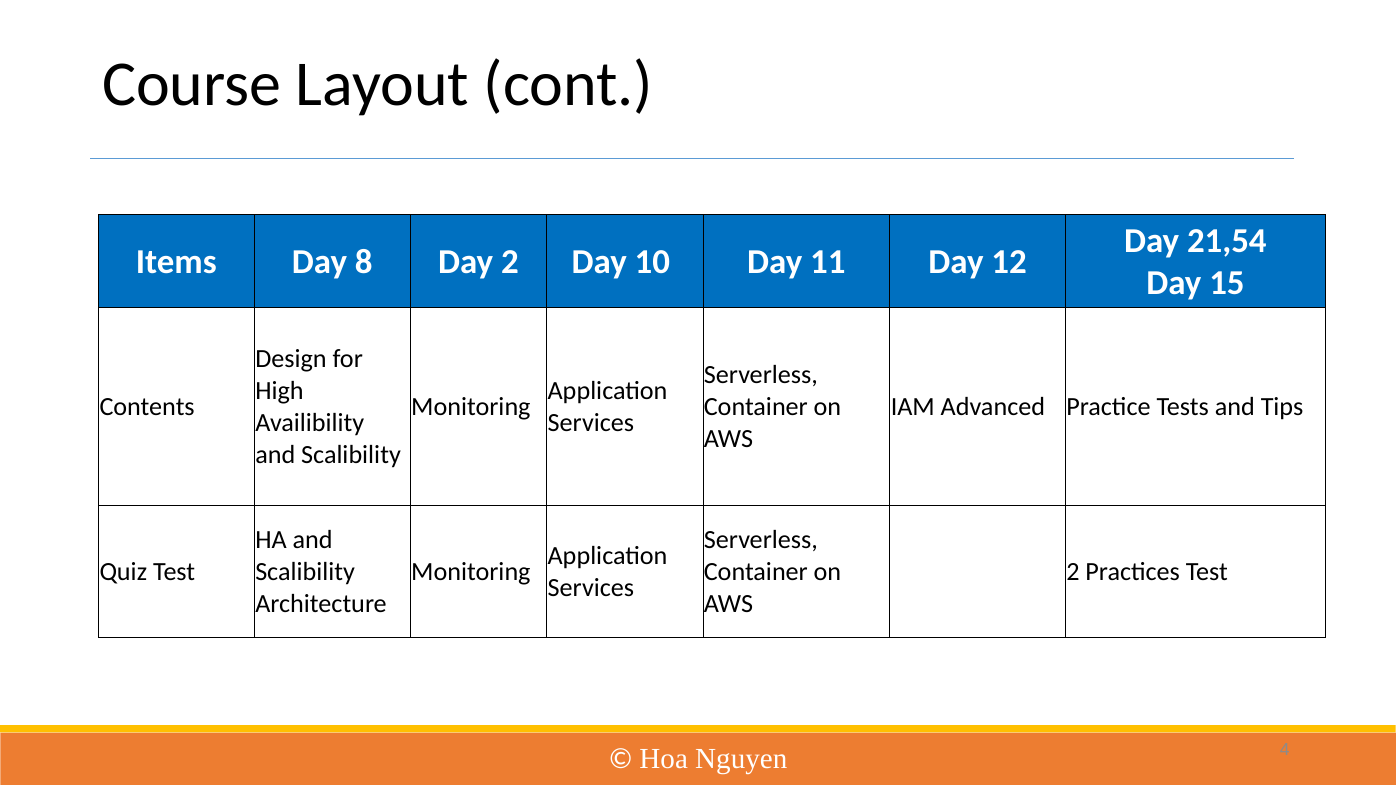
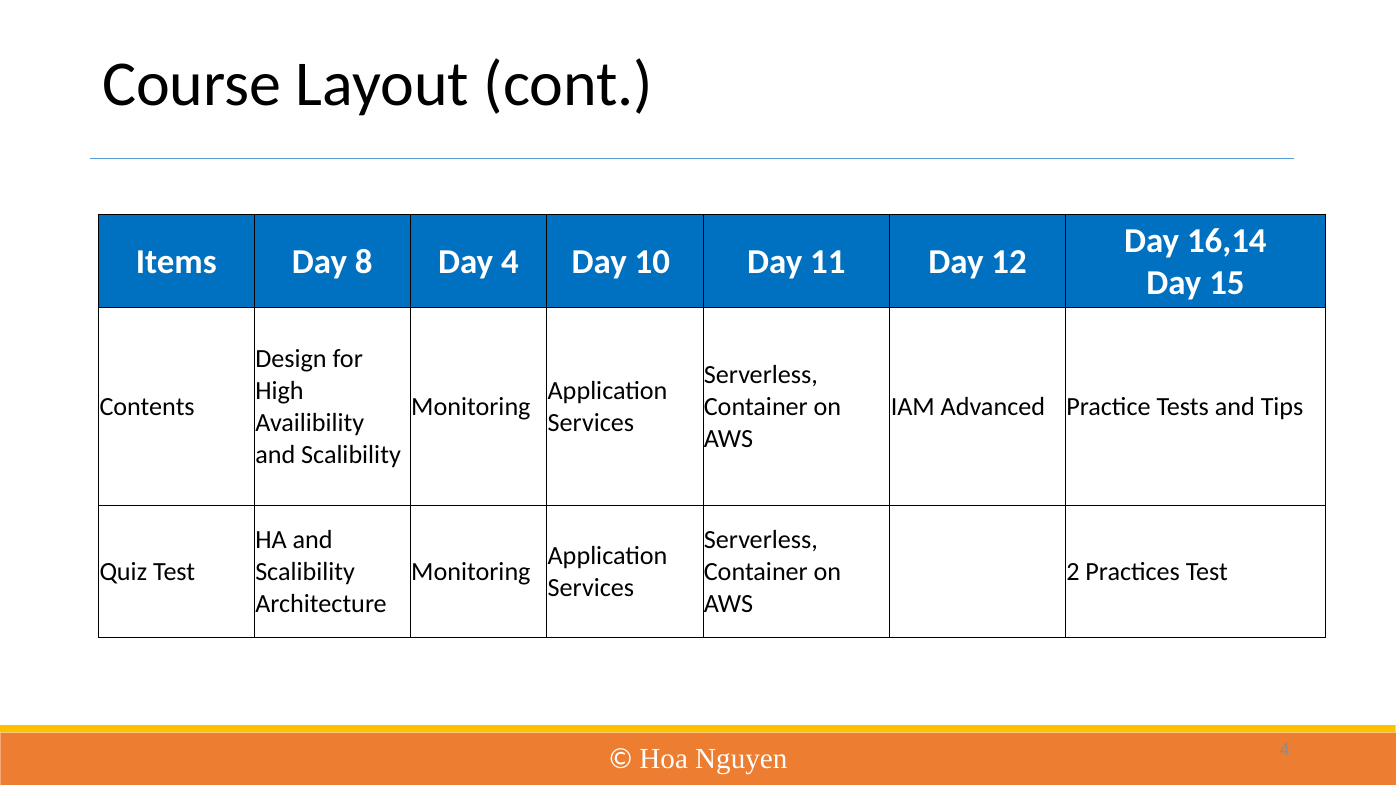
21,54: 21,54 -> 16,14
Day 2: 2 -> 4
